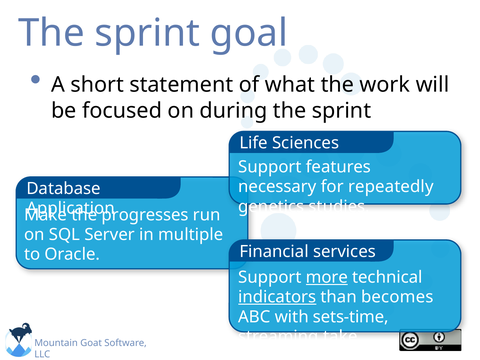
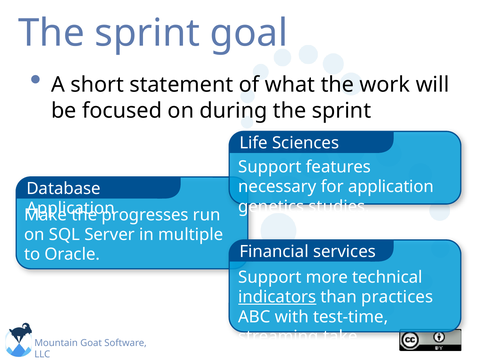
for repeatedly: repeatedly -> application
more underline: present -> none
becomes: becomes -> practices
sets-time: sets-time -> test-time
